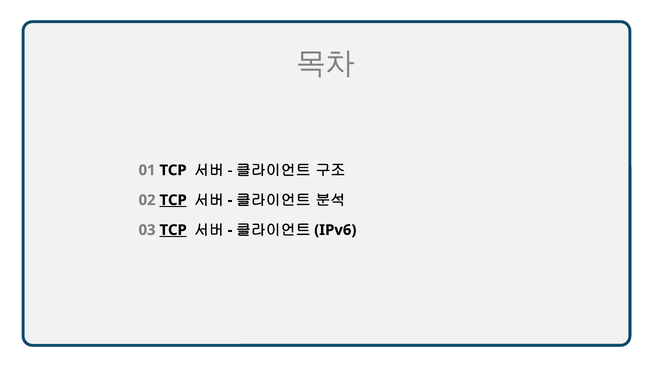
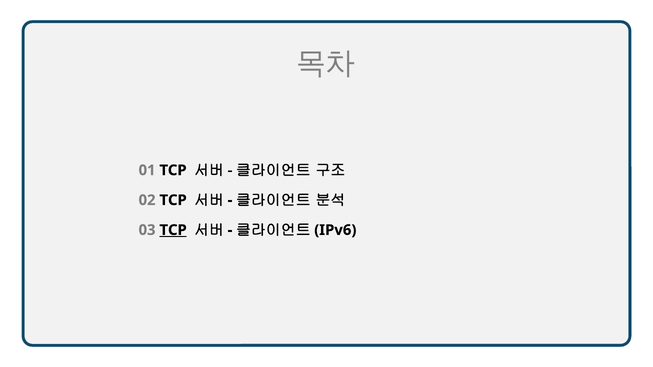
TCP at (173, 200) underline: present -> none
